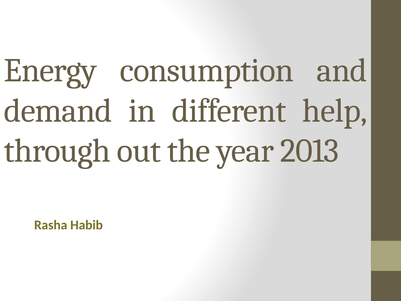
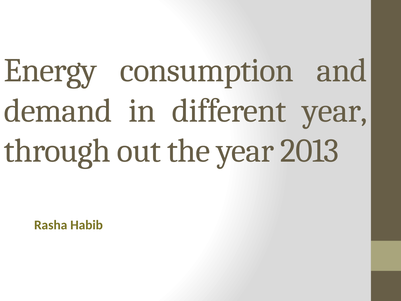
different help: help -> year
